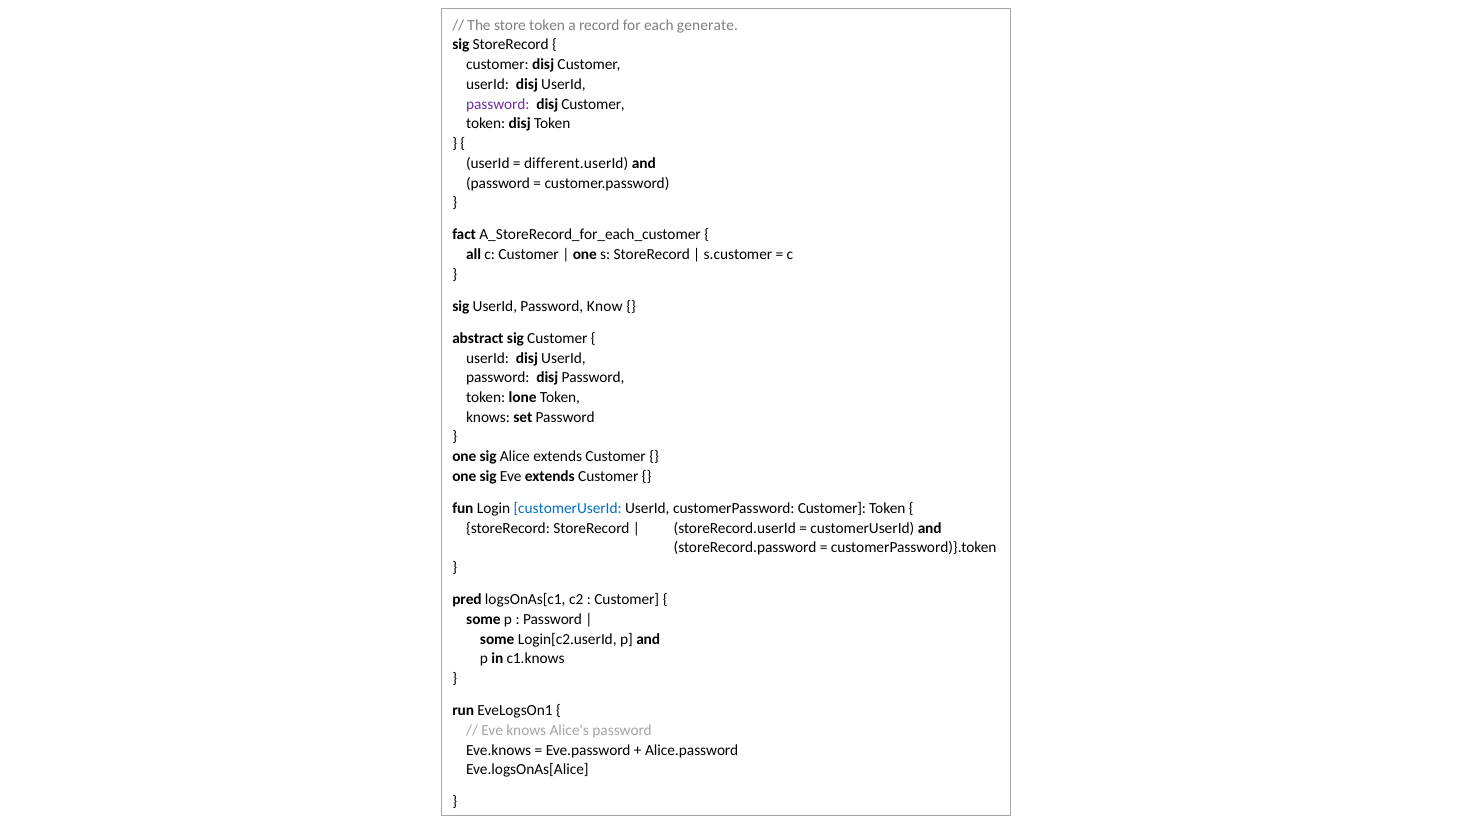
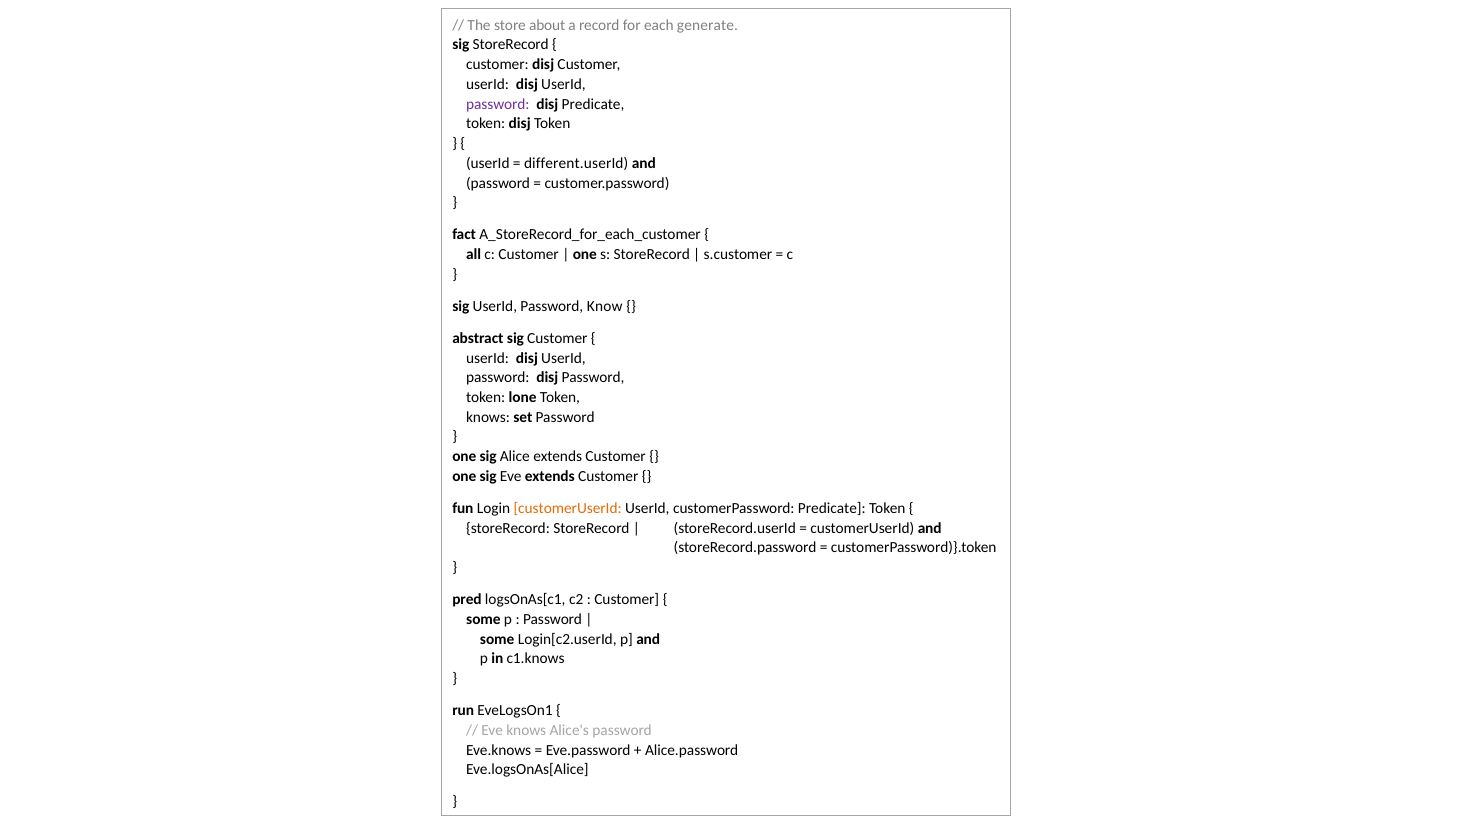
store token: token -> about
Customer at (593, 104): Customer -> Predicate
customerUserId at (568, 509) colour: blue -> orange
customerPassword Customer: Customer -> Predicate
